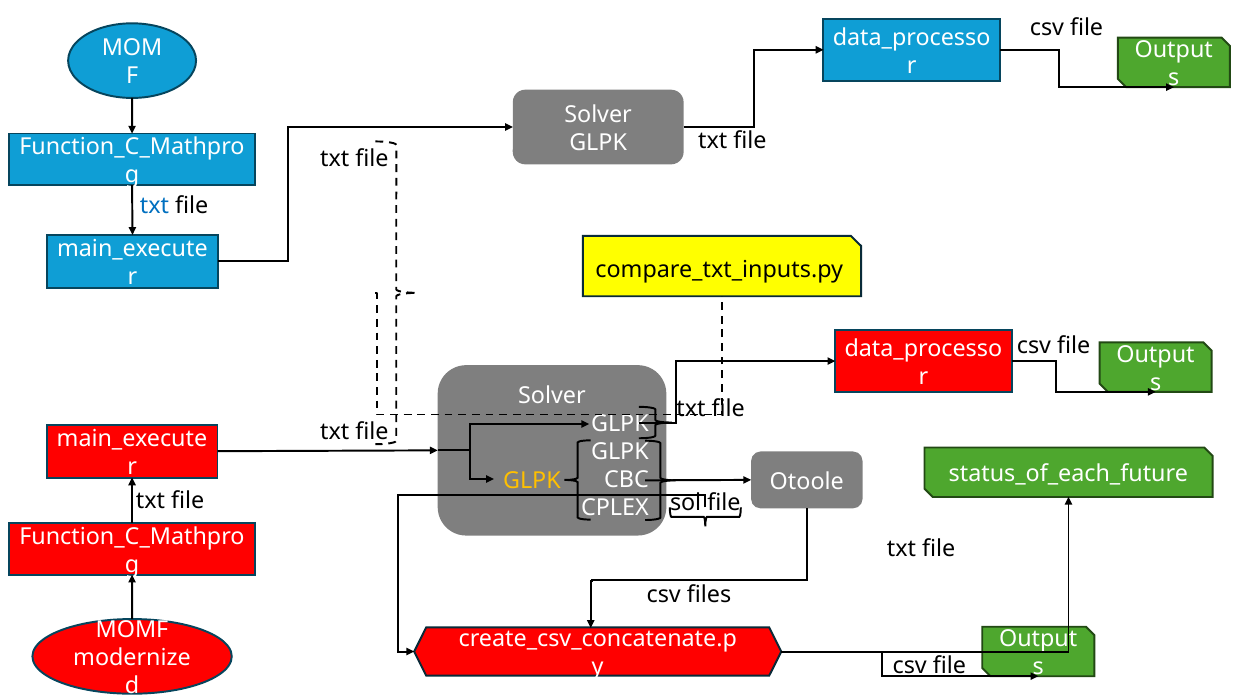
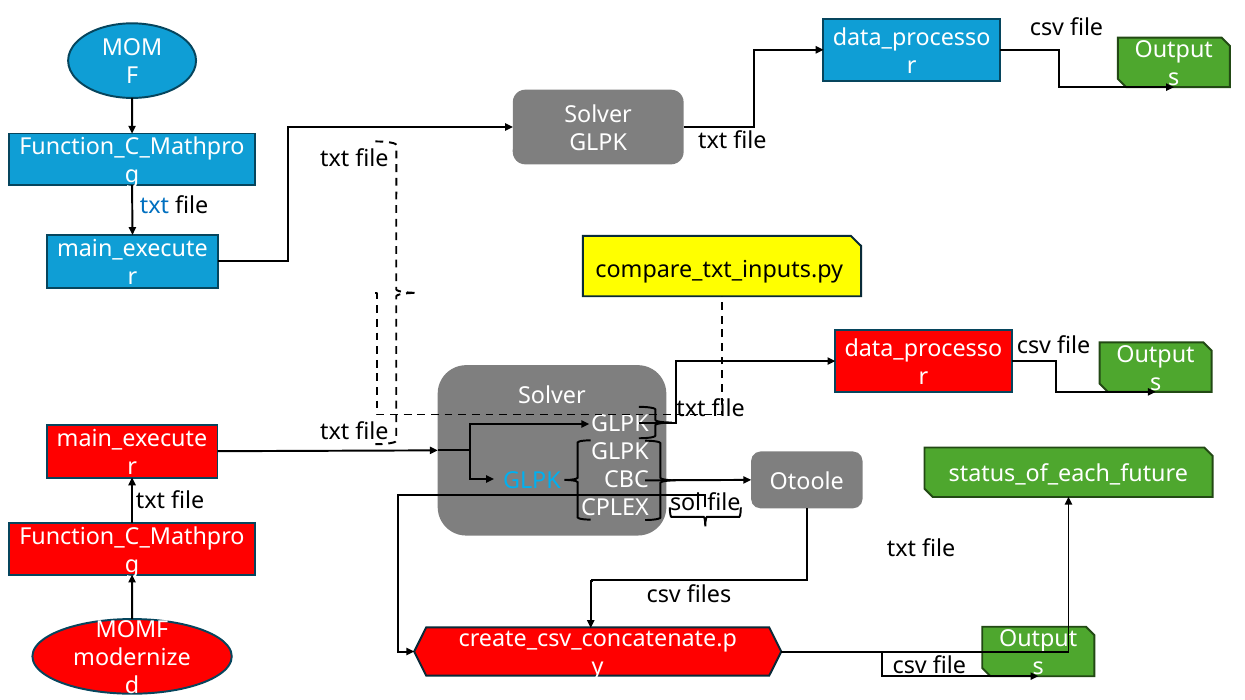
GLPK at (532, 481) colour: yellow -> light blue
